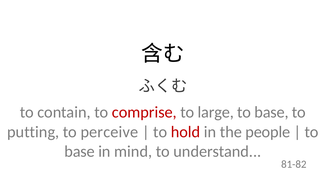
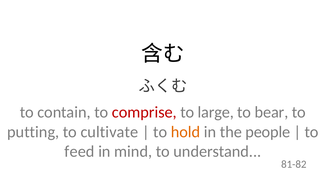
base at (272, 112): base -> bear
perceive: perceive -> cultivate
hold colour: red -> orange
base at (80, 151): base -> feed
